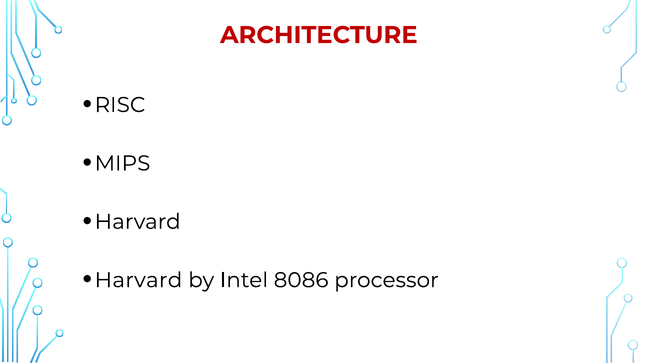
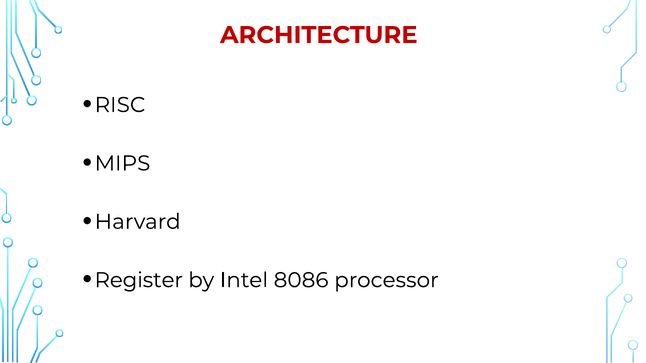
Harvard at (138, 280): Harvard -> Register
